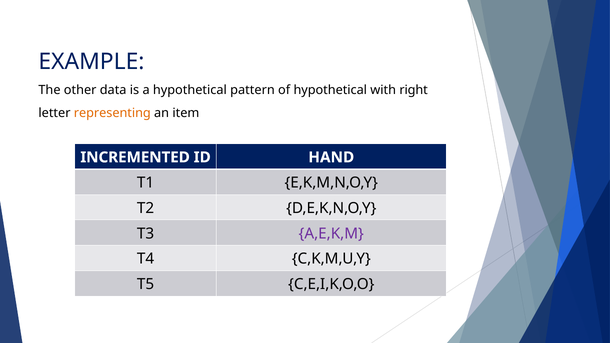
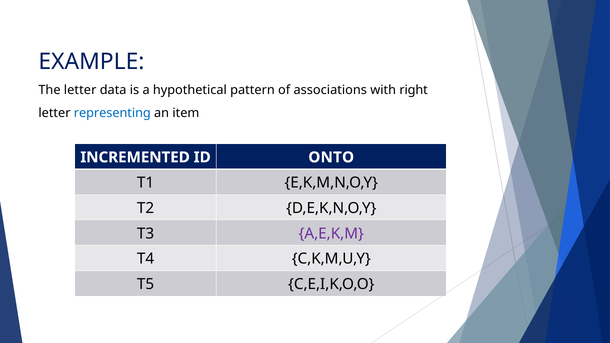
The other: other -> letter
of hypothetical: hypothetical -> associations
representing colour: orange -> blue
HAND: HAND -> ONTO
